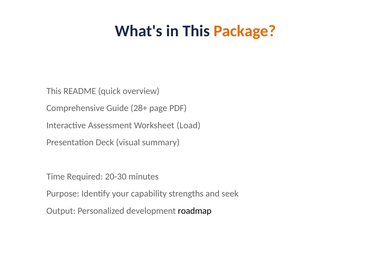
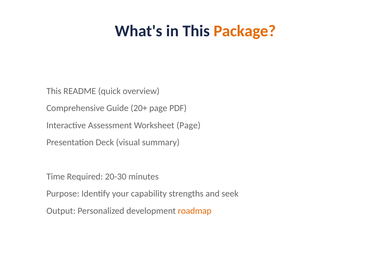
28+: 28+ -> 20+
Worksheet Load: Load -> Page
roadmap colour: black -> orange
